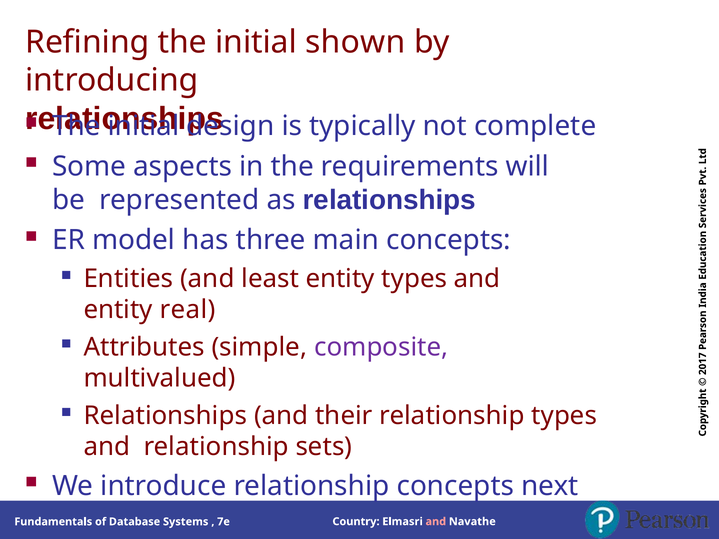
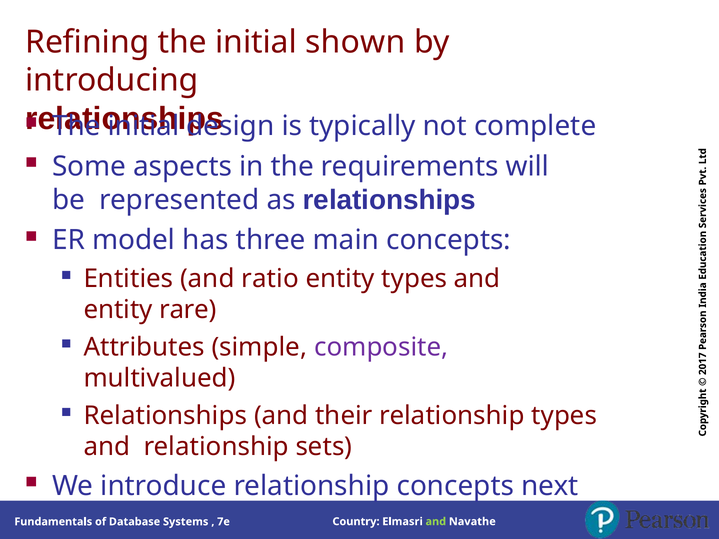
least: least -> ratio
real: real -> rare
and at (436, 522) colour: pink -> light green
